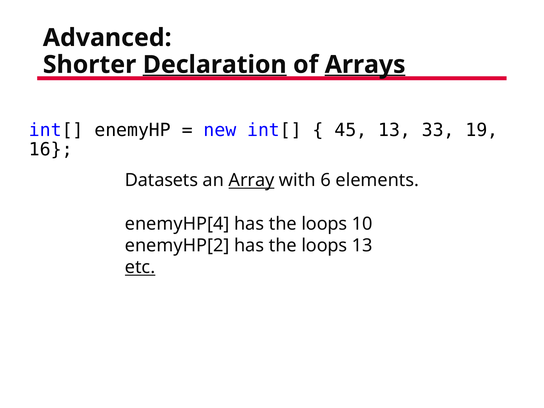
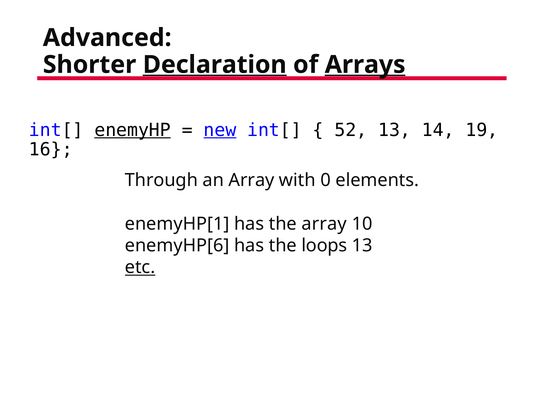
enemyHP underline: none -> present
new underline: none -> present
45: 45 -> 52
33: 33 -> 14
Datasets: Datasets -> Through
Array at (252, 180) underline: present -> none
6: 6 -> 0
enemyHP[4: enemyHP[4 -> enemyHP[1
loops at (324, 224): loops -> array
enemyHP[2: enemyHP[2 -> enemyHP[6
